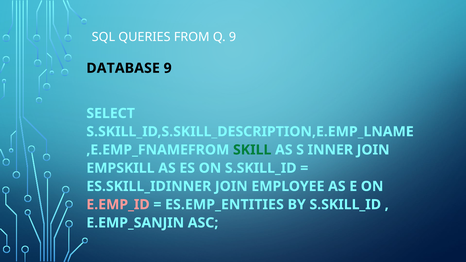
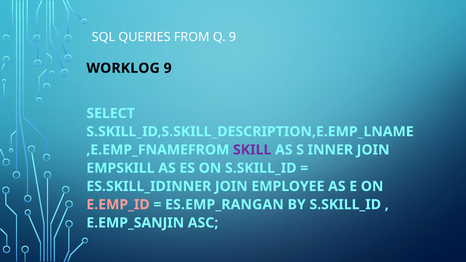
DATABASE: DATABASE -> WORKLOG
SKILL colour: green -> purple
ES.EMP_ENTITIES: ES.EMP_ENTITIES -> ES.EMP_RANGAN
